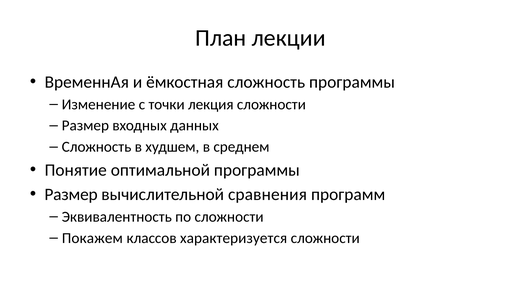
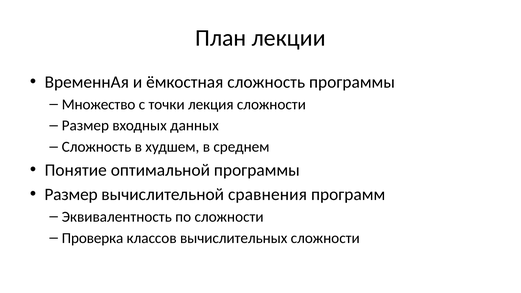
Изменение: Изменение -> Множество
Покажем: Покажем -> Проверка
характеризуется: характеризуется -> вычислительных
